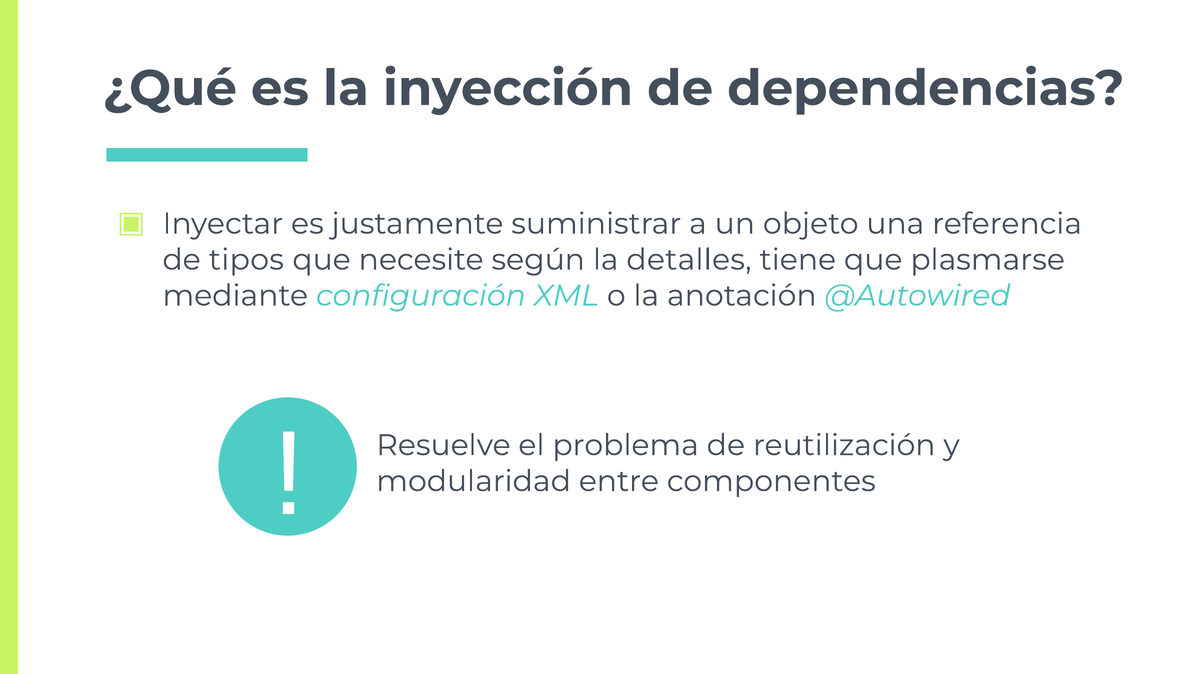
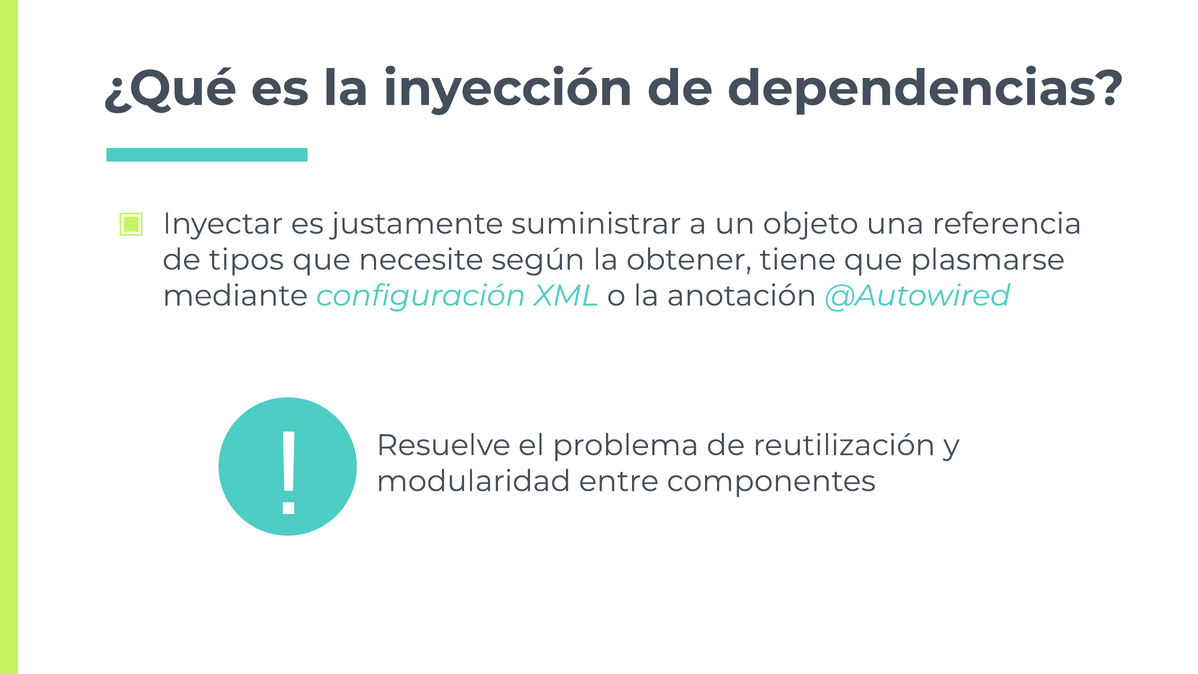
detalles: detalles -> obtener
